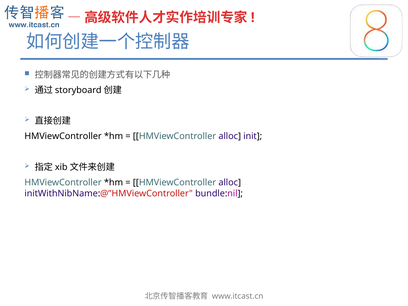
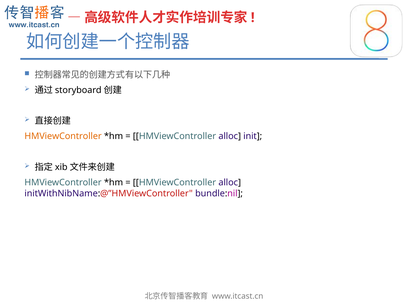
HMViewController at (63, 136) colour: black -> orange
